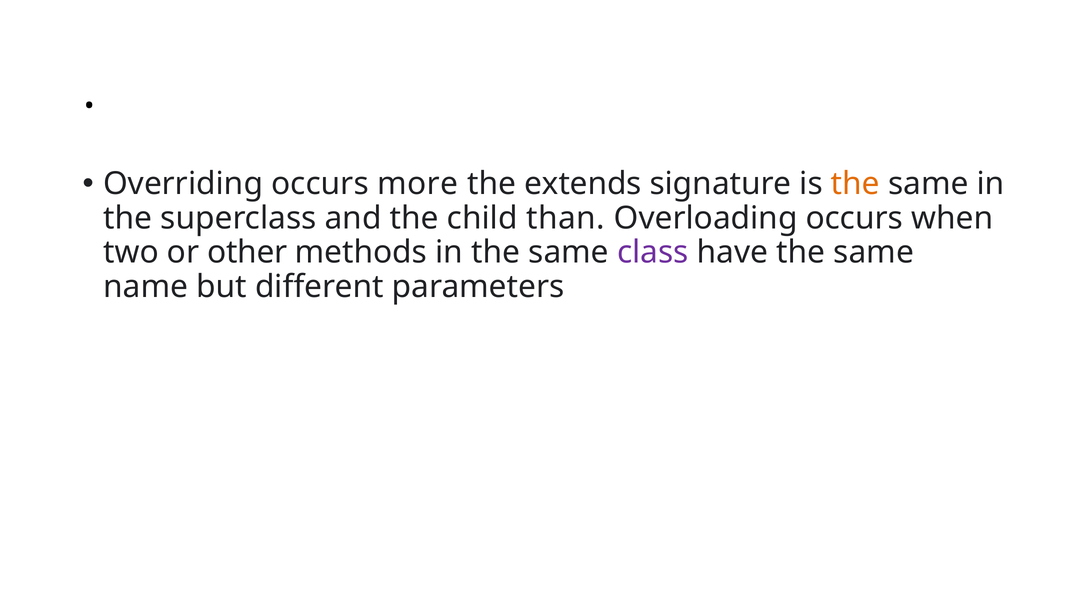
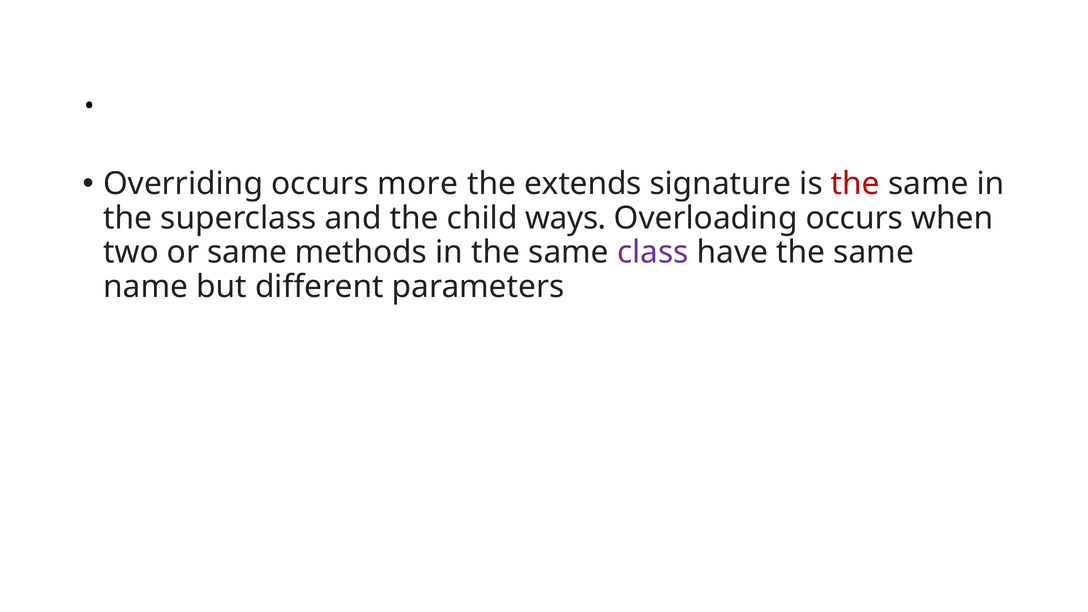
the at (855, 184) colour: orange -> red
than: than -> ways
or other: other -> same
